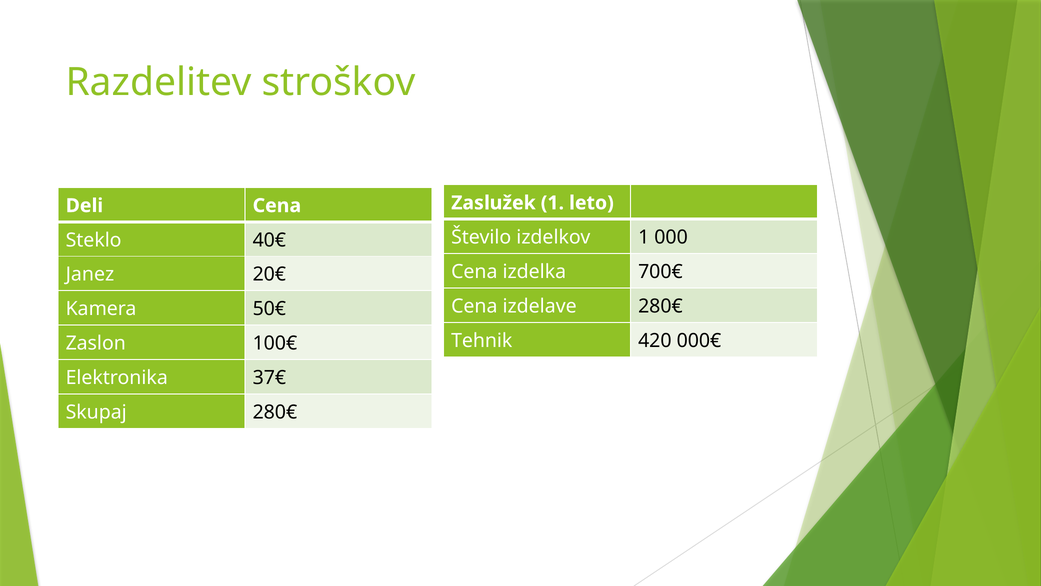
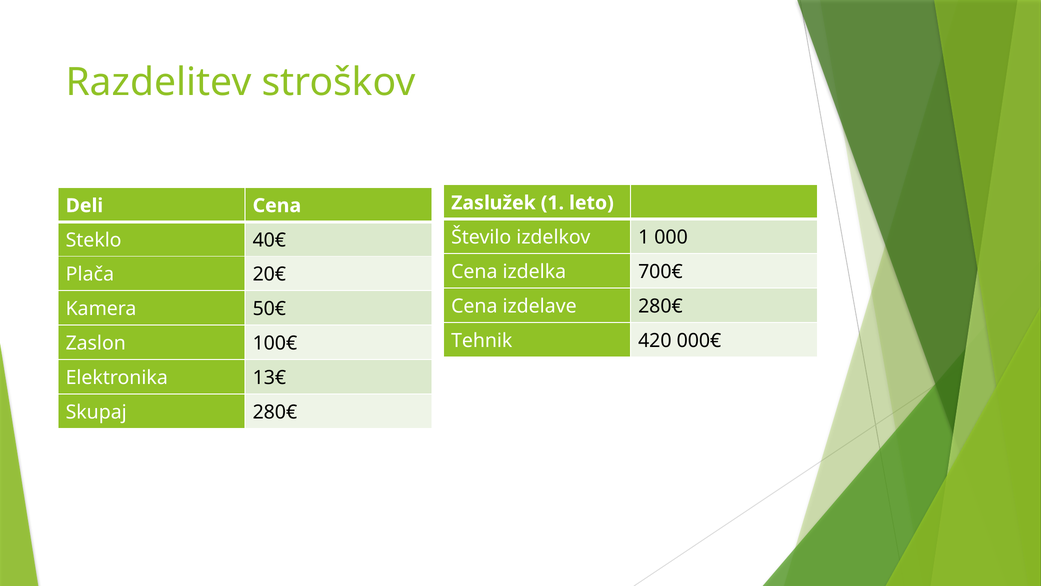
Janez: Janez -> Plača
37€: 37€ -> 13€
